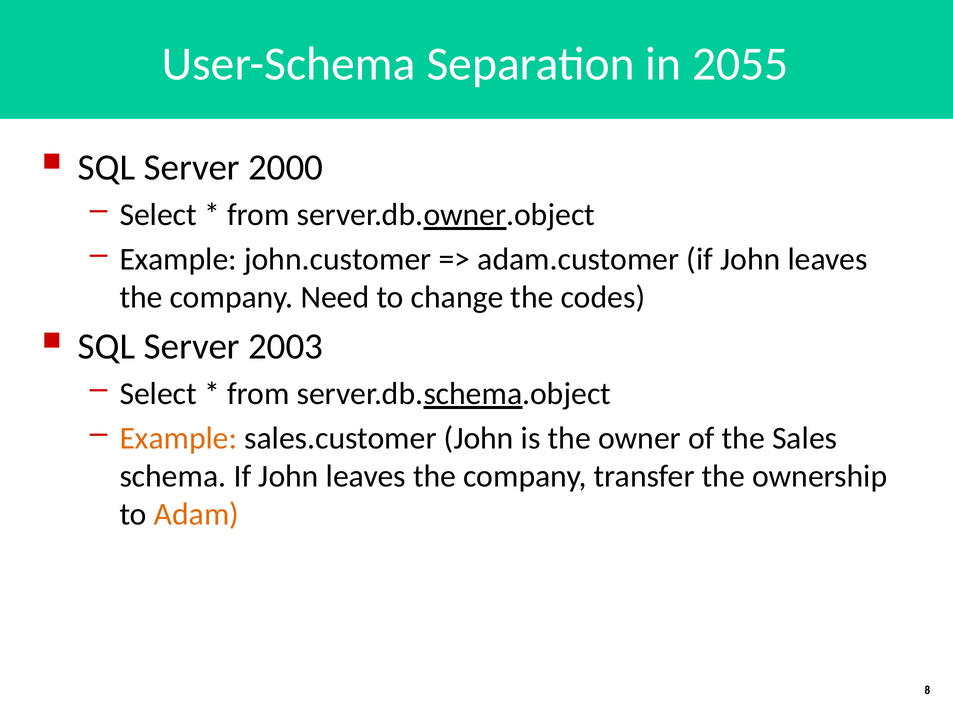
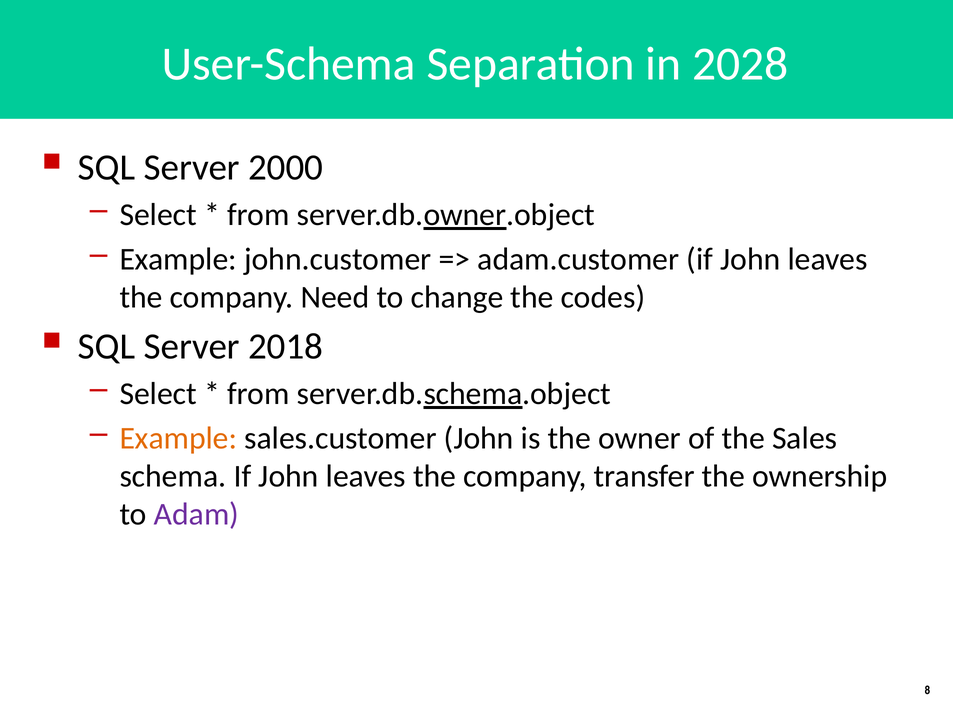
2055: 2055 -> 2028
2003: 2003 -> 2018
Adam colour: orange -> purple
